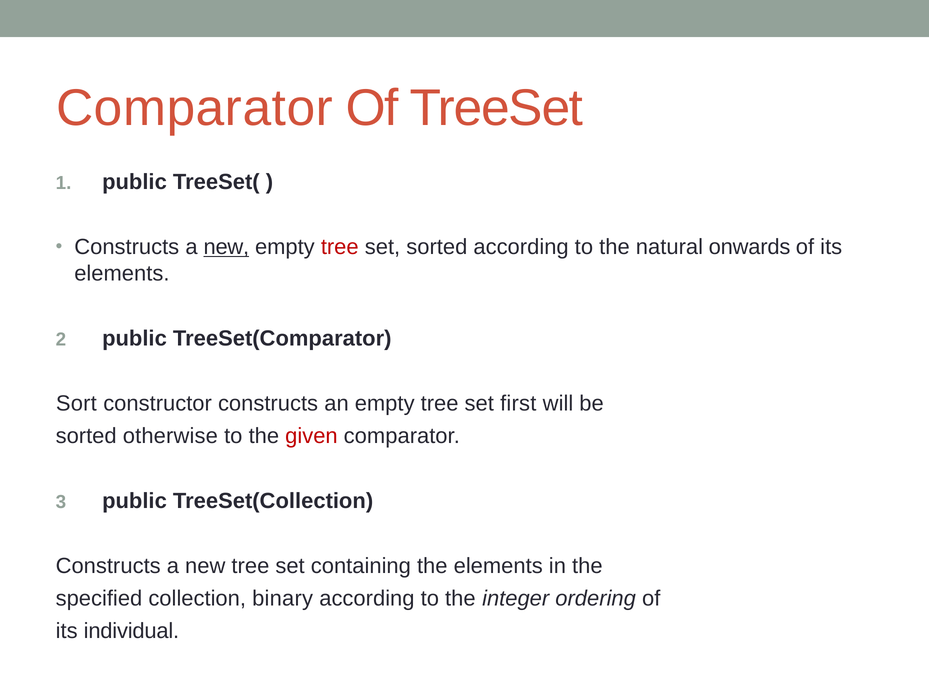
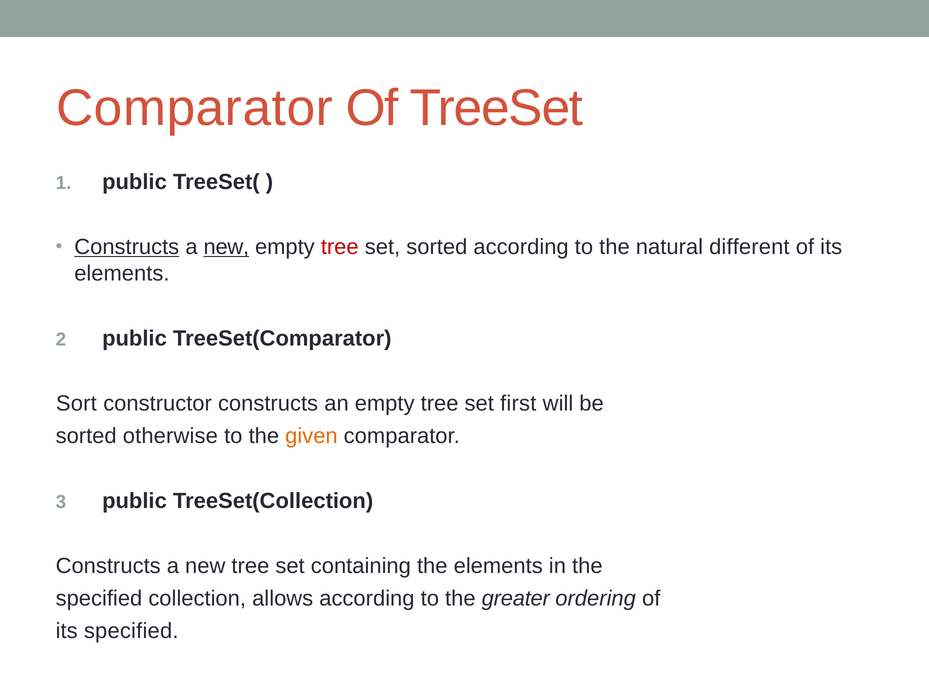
Constructs at (127, 247) underline: none -> present
onwards: onwards -> different
given colour: red -> orange
binary: binary -> allows
integer: integer -> greater
its individual: individual -> specified
